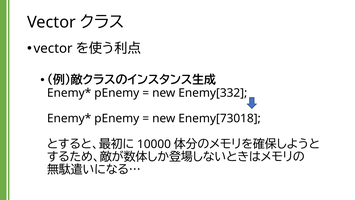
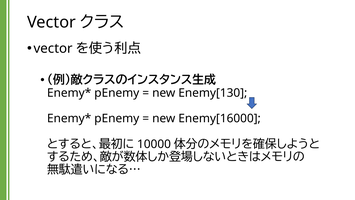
Enemy[332: Enemy[332 -> Enemy[130
Enemy[73018: Enemy[73018 -> Enemy[16000
